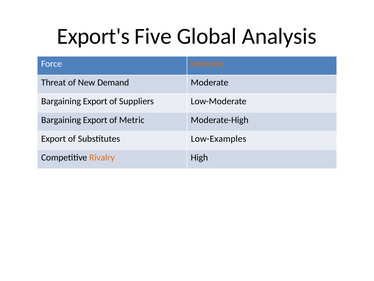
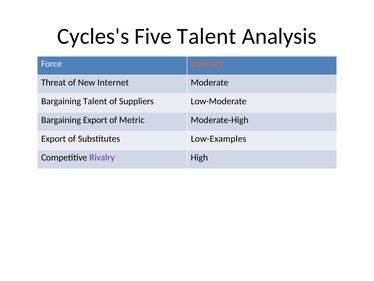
Export's: Export's -> Cycles's
Five Global: Global -> Talent
Demand: Demand -> Internet
Export at (95, 101): Export -> Talent
Rivalry colour: orange -> purple
